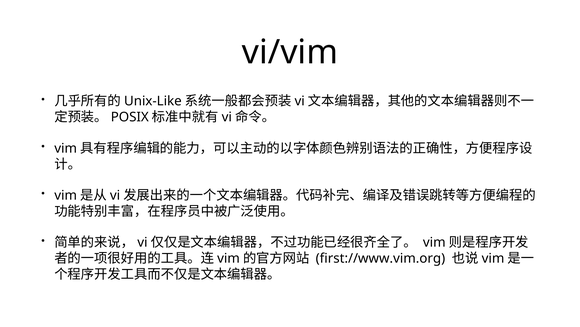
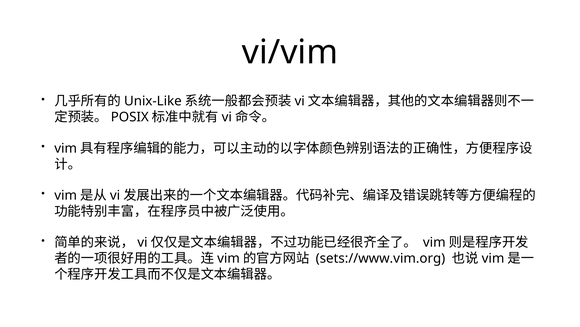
first://www.vim.org: first://www.vim.org -> sets://www.vim.org
